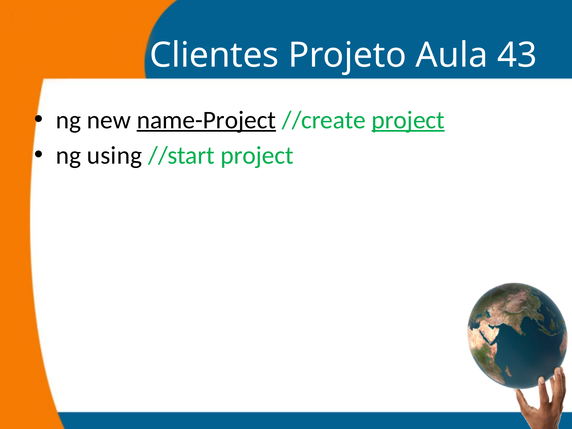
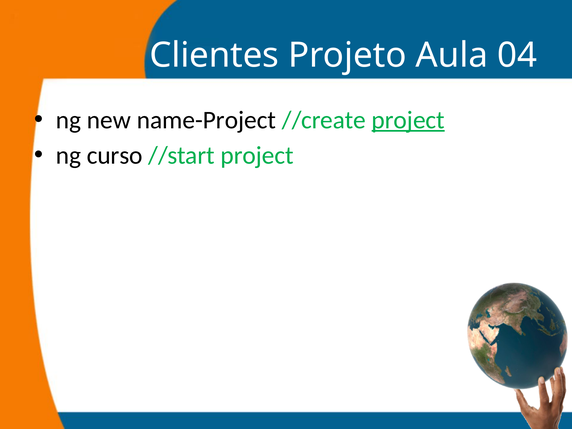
43: 43 -> 04
name-Project underline: present -> none
using: using -> curso
